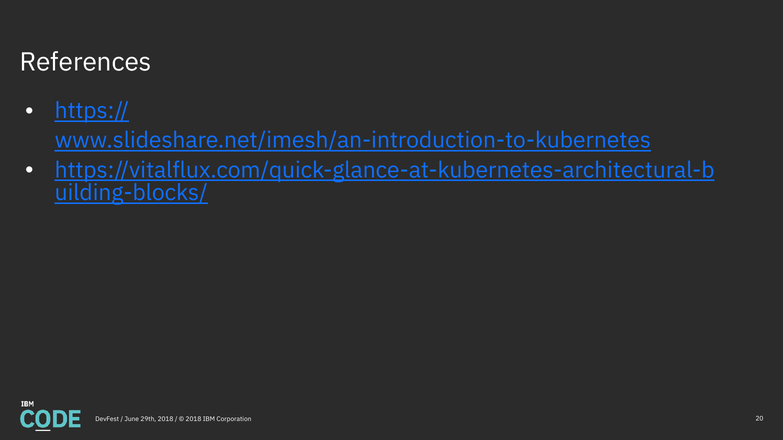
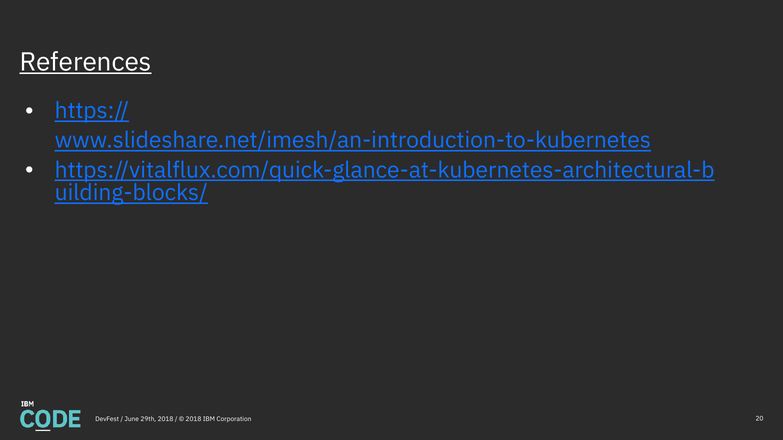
References underline: none -> present
